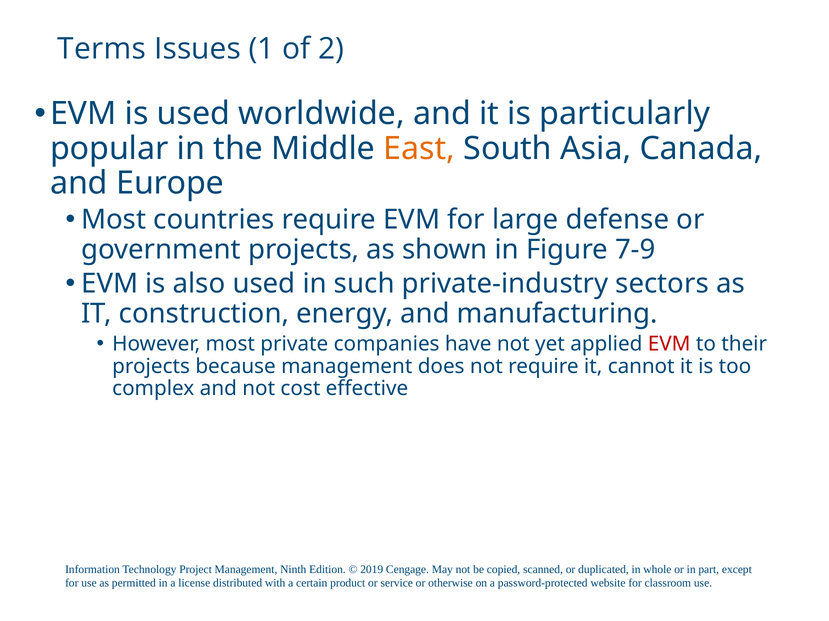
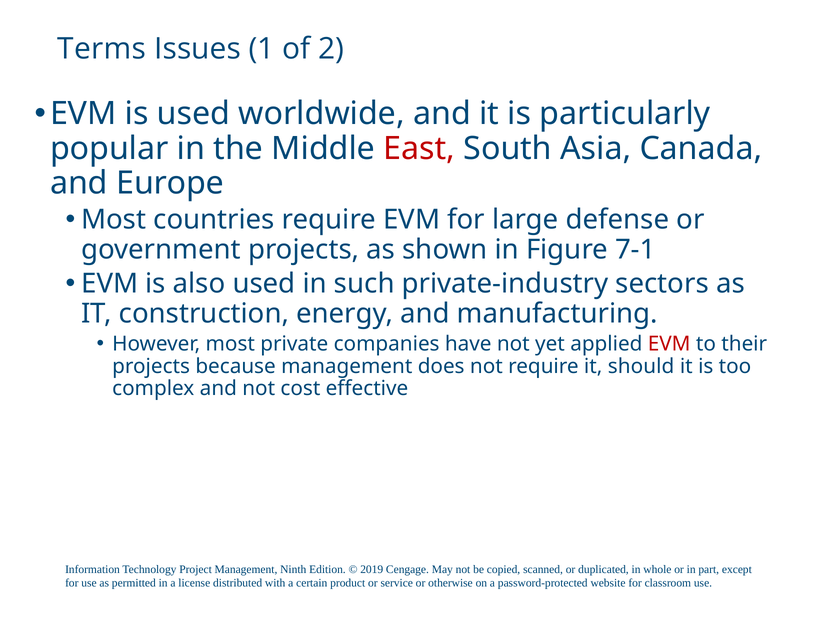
East colour: orange -> red
7-9: 7-9 -> 7-1
cannot: cannot -> should
